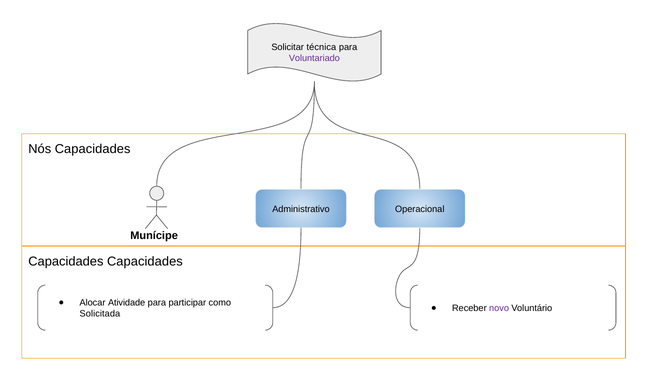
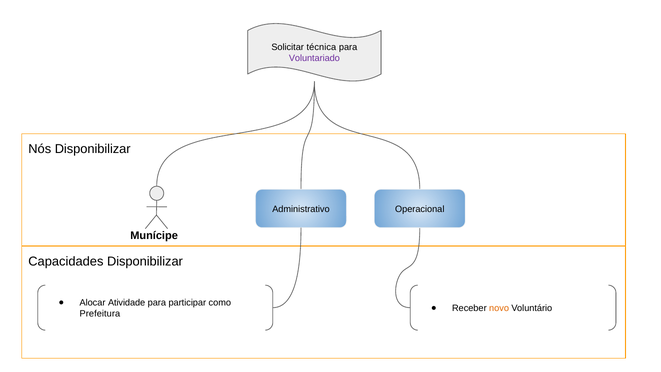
Nós Capacidades: Capacidades -> Disponibilizar
Capacidades Capacidades: Capacidades -> Disponibilizar
novo colour: purple -> orange
Solicitada: Solicitada -> Prefeitura
